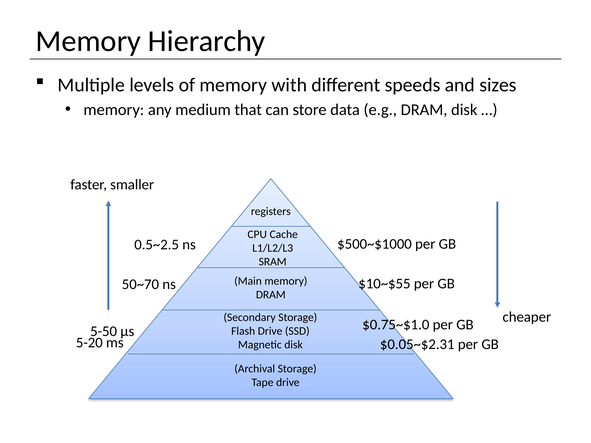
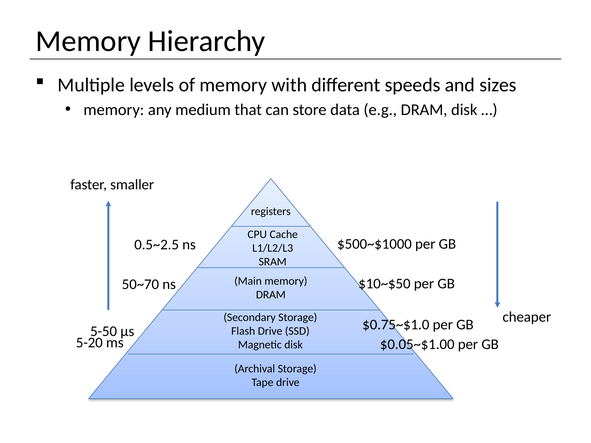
$10~$55: $10~$55 -> $10~$50
$0.05~$2.31: $0.05~$2.31 -> $0.05~$1.00
